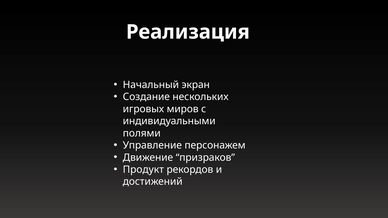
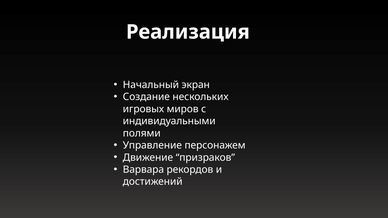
Продукт: Продукт -> Варвара
